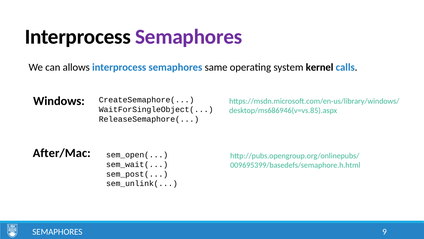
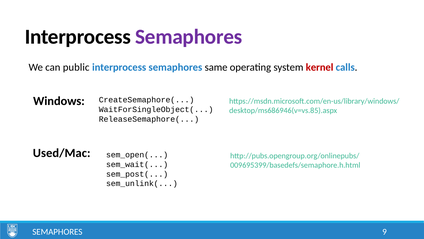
allows: allows -> public
kernel colour: black -> red
After/Mac: After/Mac -> Used/Mac
